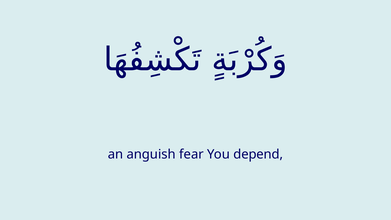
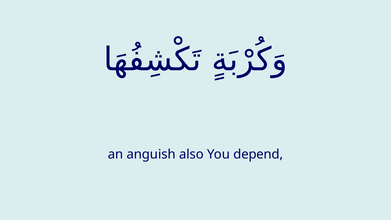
fear: fear -> also
